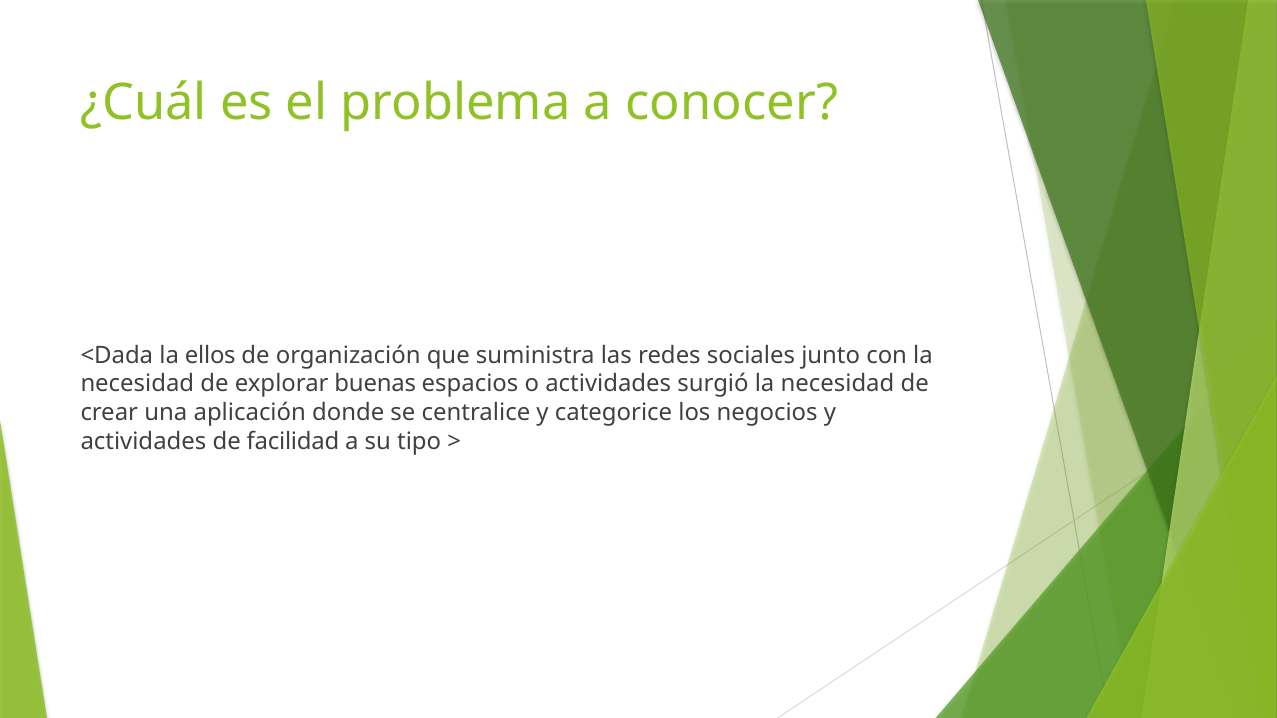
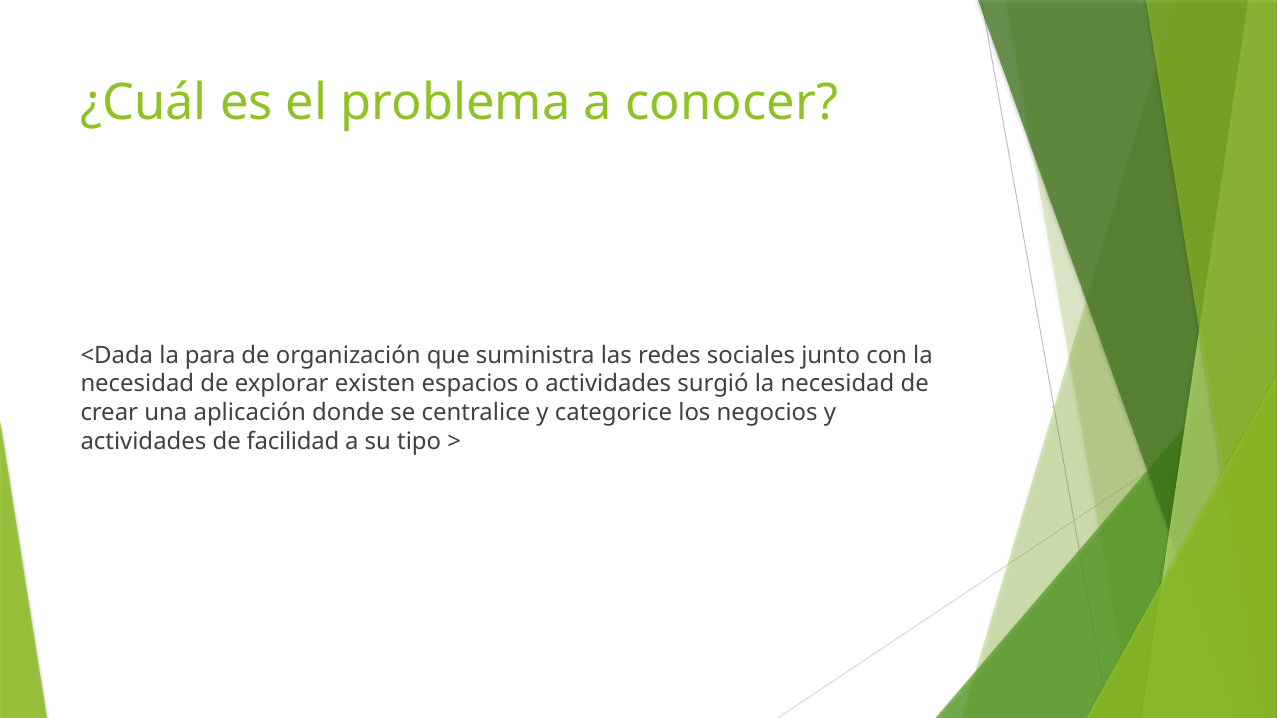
ellos: ellos -> para
buenas: buenas -> existen
